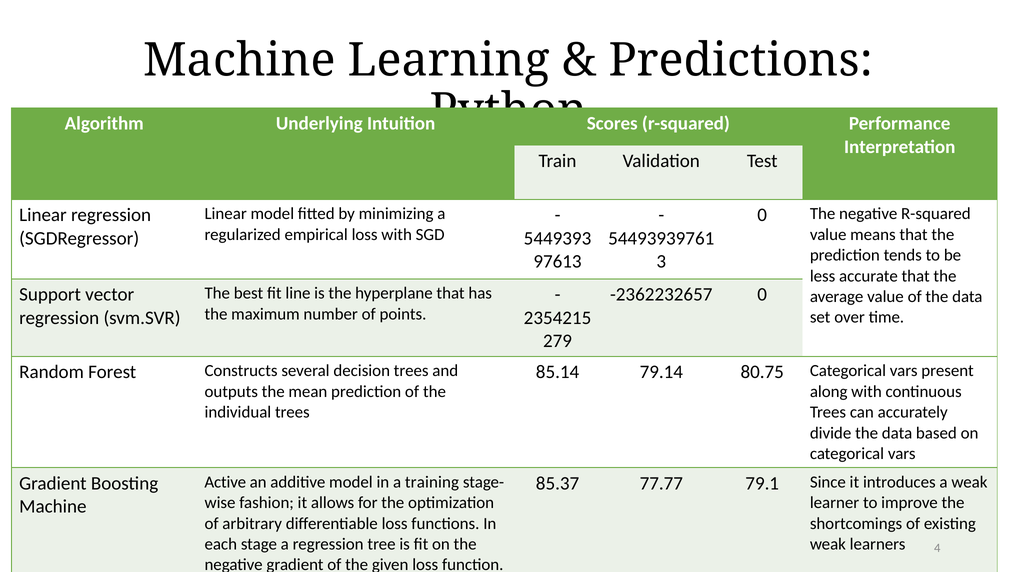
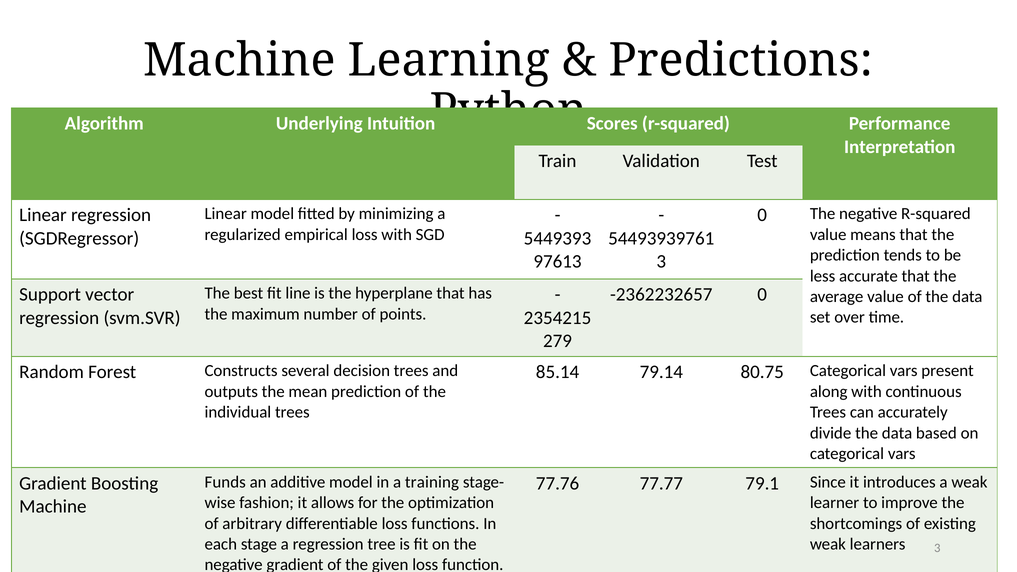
Active: Active -> Funds
85.37: 85.37 -> 77.76
learners 4: 4 -> 3
